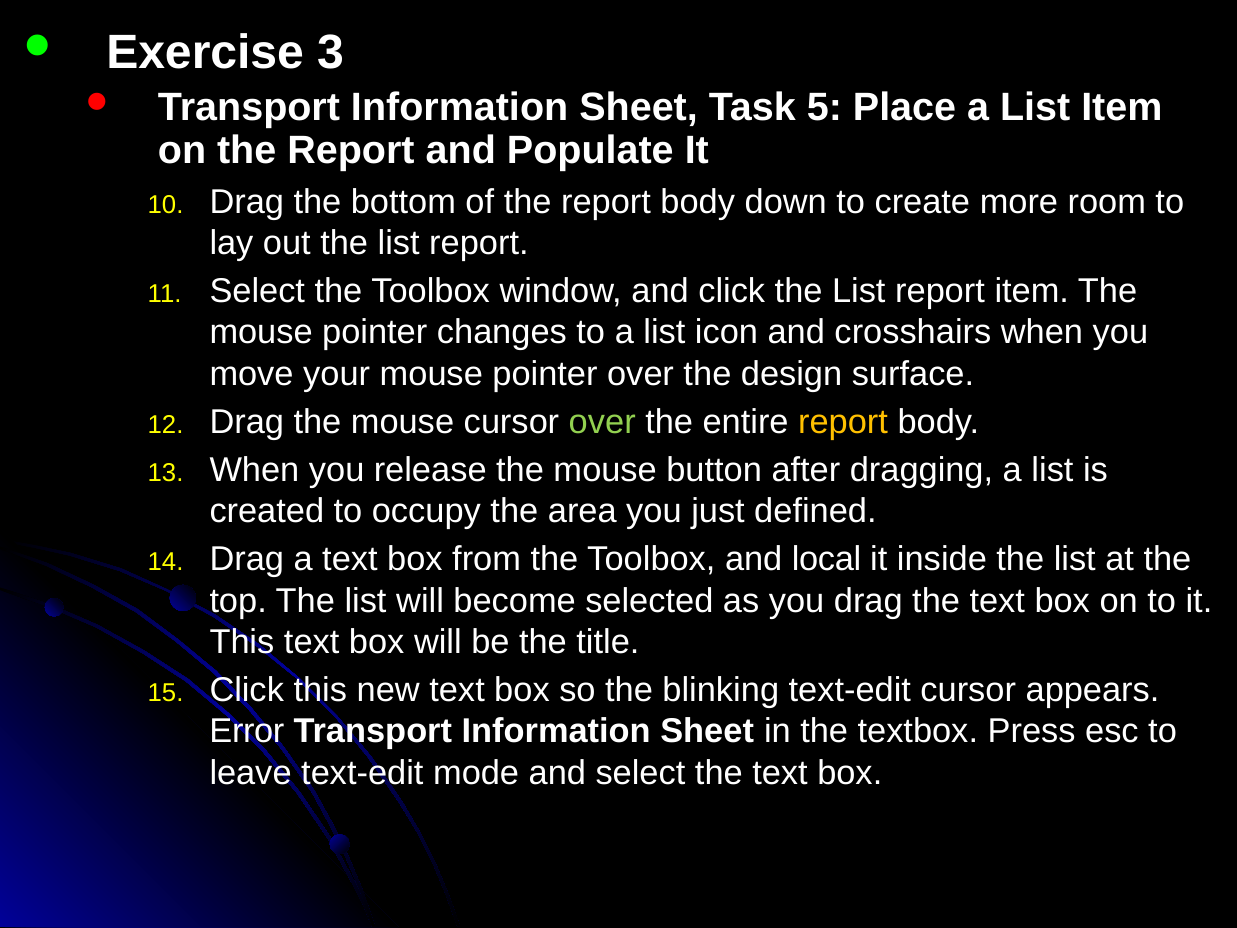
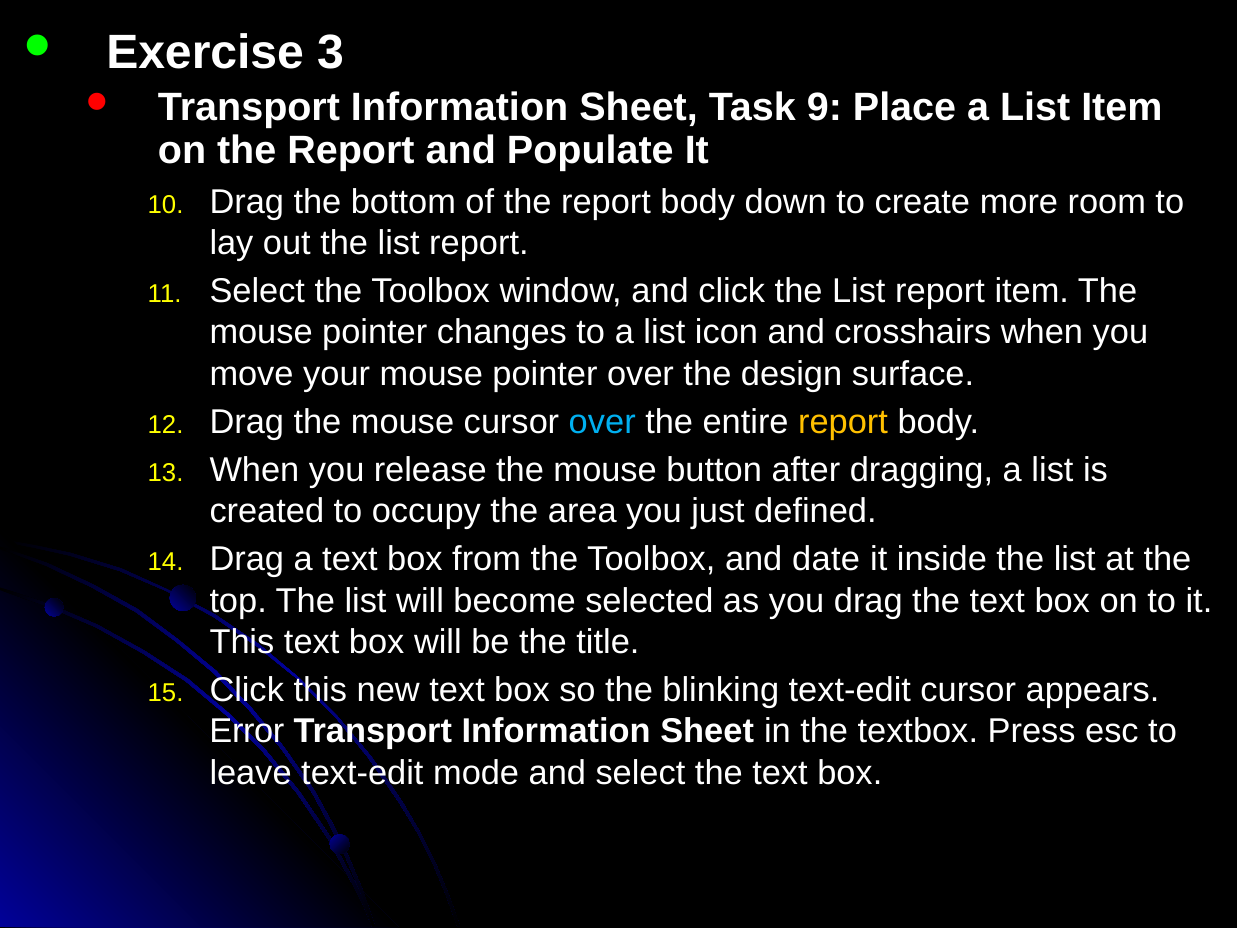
5: 5 -> 9
over at (602, 422) colour: light green -> light blue
local: local -> date
